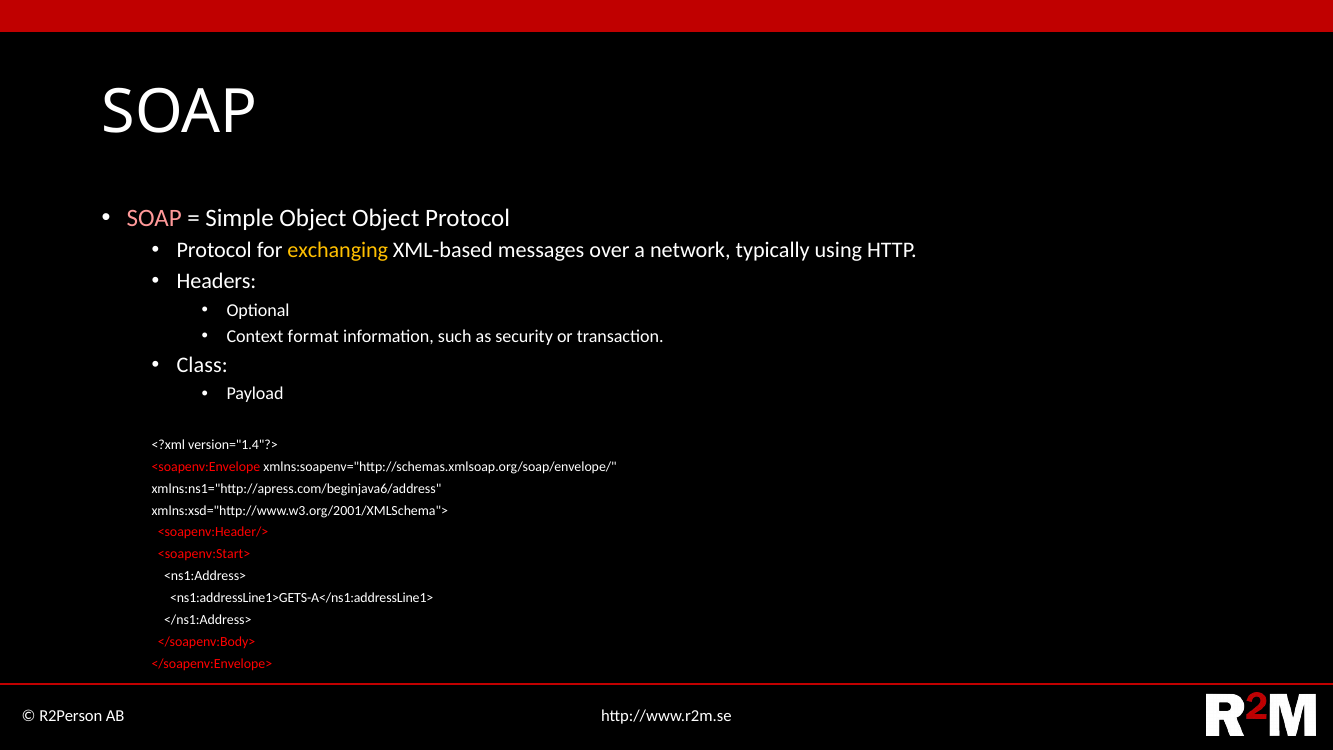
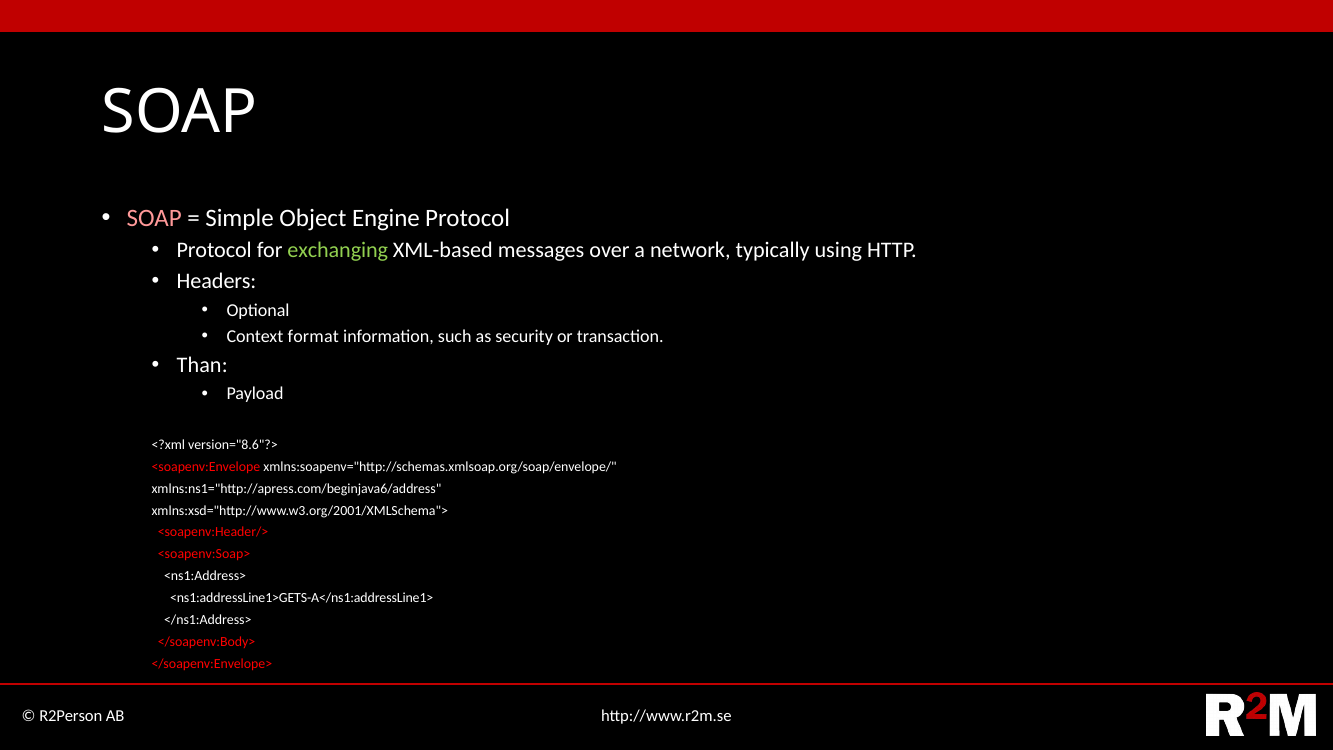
Object Object: Object -> Engine
exchanging colour: yellow -> light green
Class: Class -> Than
version="1.4"?>: version="1.4"?> -> version="8.6"?>
<soapenv:Start>: <soapenv:Start> -> <soapenv:Soap>
